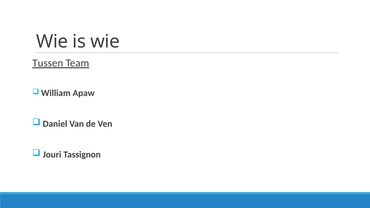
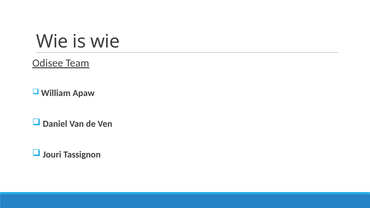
Tussen: Tussen -> Odisee
